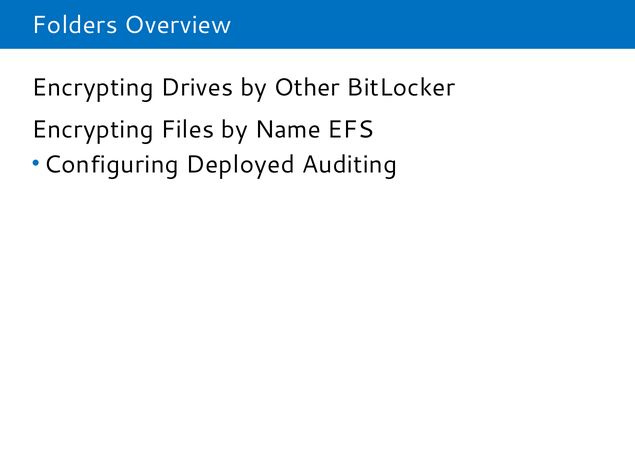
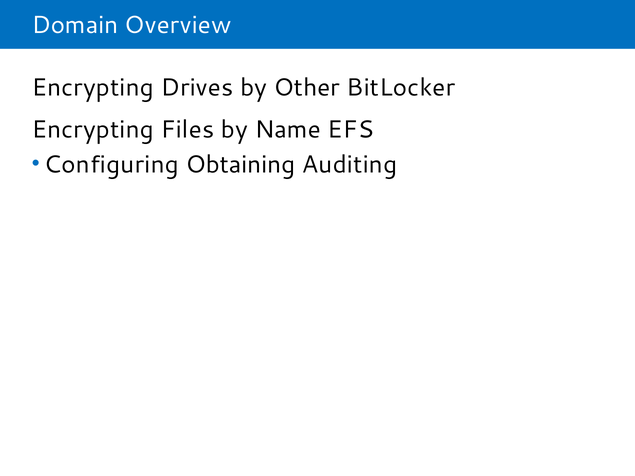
Folders: Folders -> Domain
Deployed: Deployed -> Obtaining
